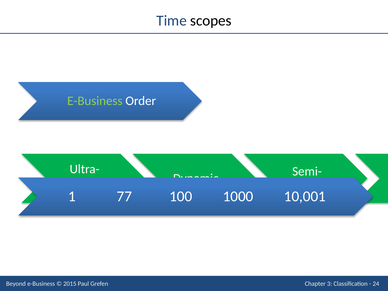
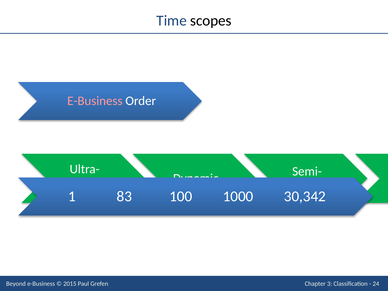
E-Business at (95, 101) colour: light green -> pink
77: 77 -> 83
10,001: 10,001 -> 30,342
